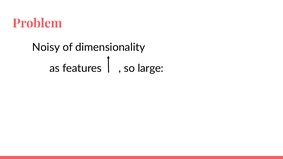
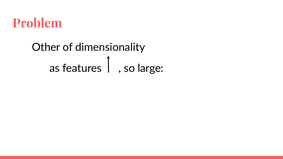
Noisy: Noisy -> Other
